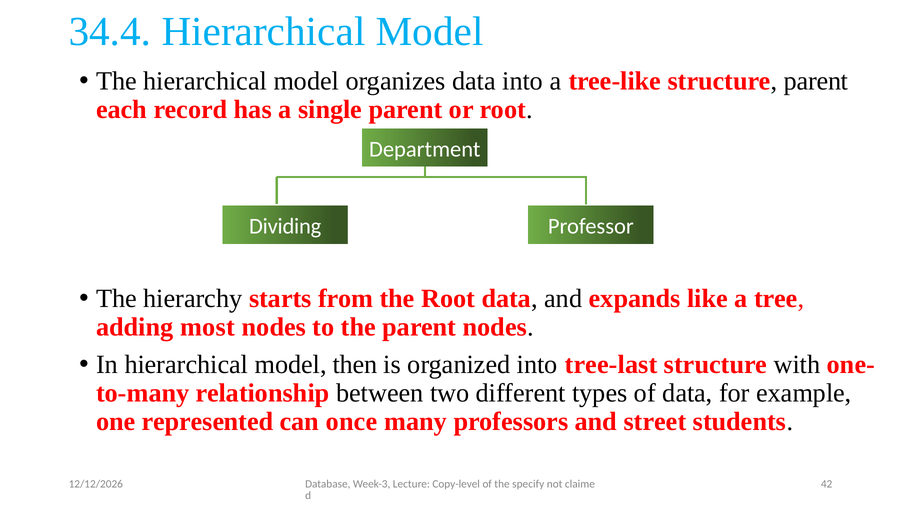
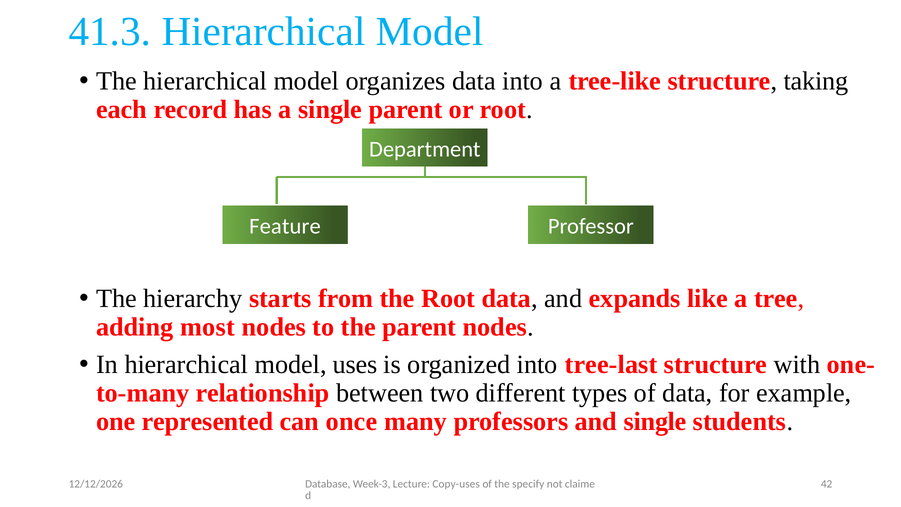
34.4: 34.4 -> 41.3
structure parent: parent -> taking
Dividing: Dividing -> Feature
then: then -> uses
and street: street -> single
Copy-level: Copy-level -> Copy-uses
